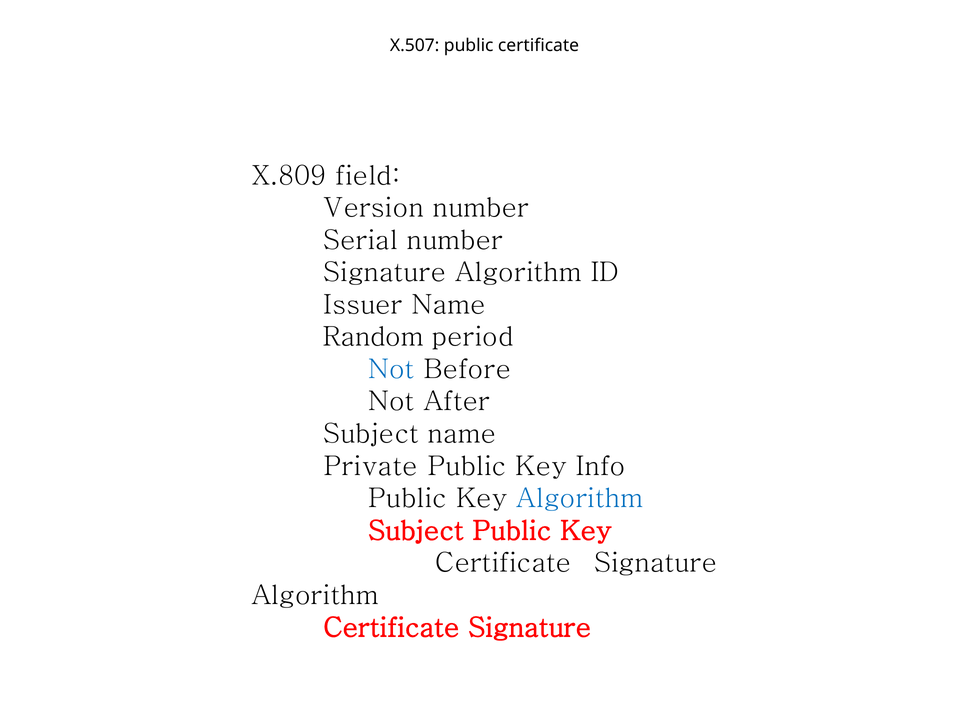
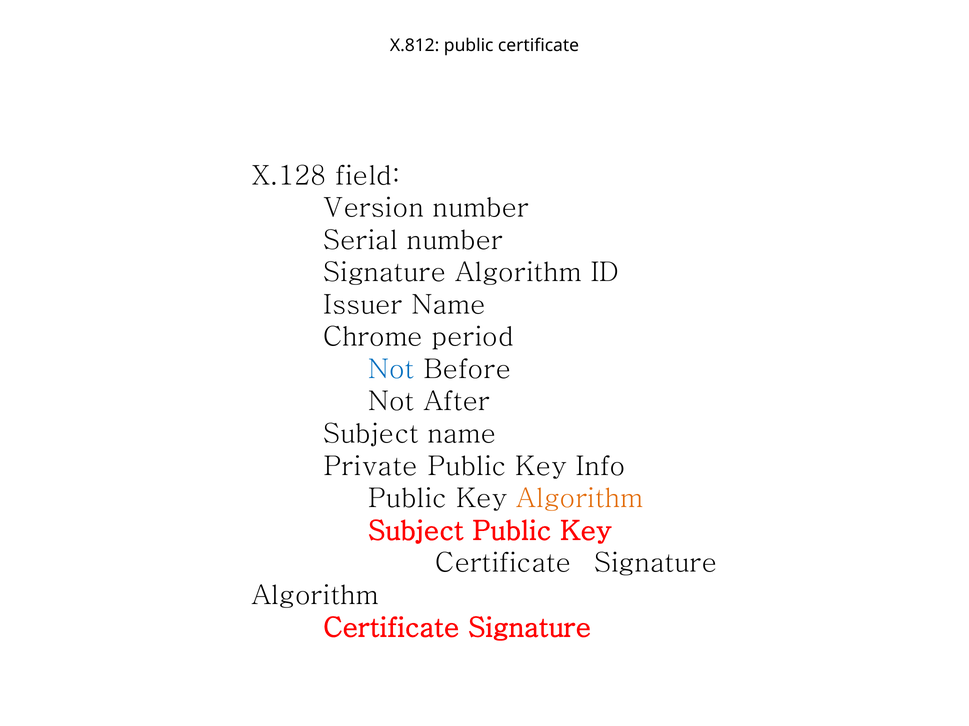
X.507: X.507 -> X.812
X.809: X.809 -> X.128
Random: Random -> Chrome
Algorithm at (580, 499) colour: blue -> orange
